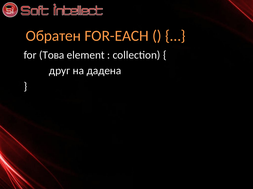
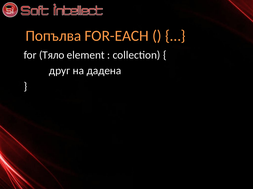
Обратен: Обратен -> Попълва
Това: Това -> Тяло
